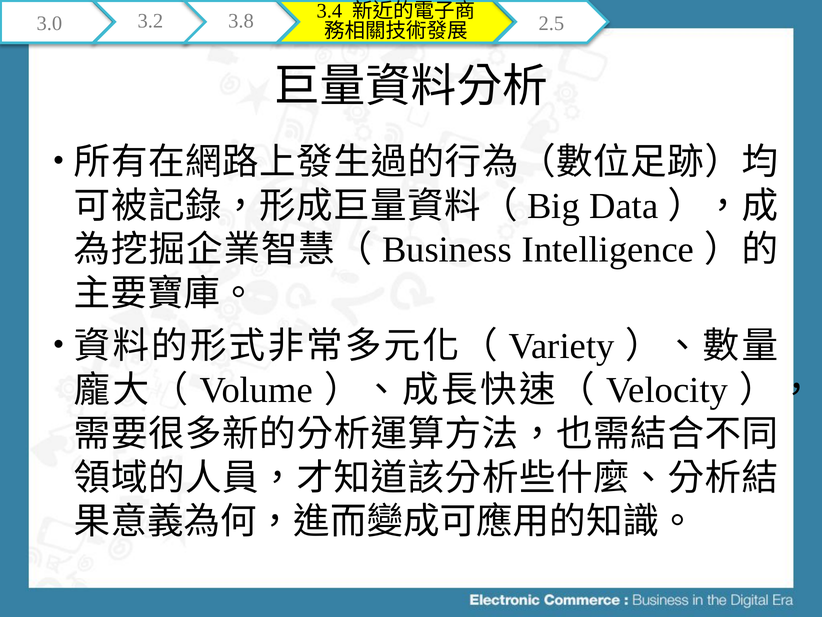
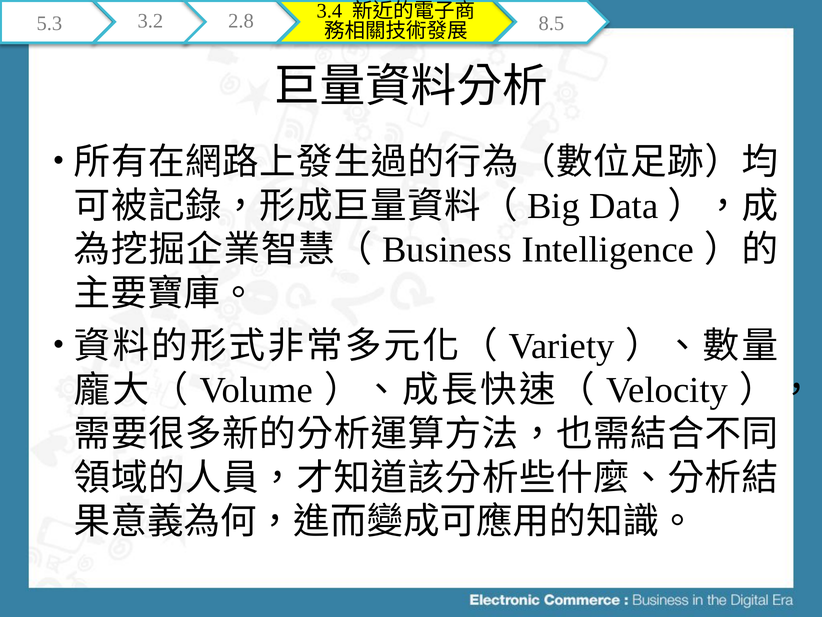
3.0: 3.0 -> 5.3
3.8: 3.8 -> 2.8
2.5: 2.5 -> 8.5
